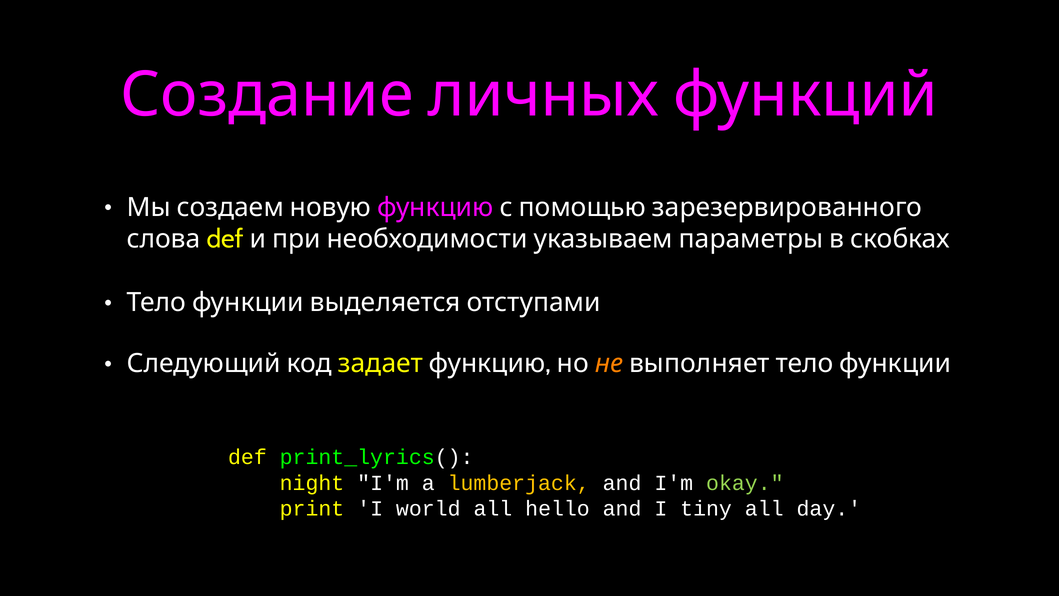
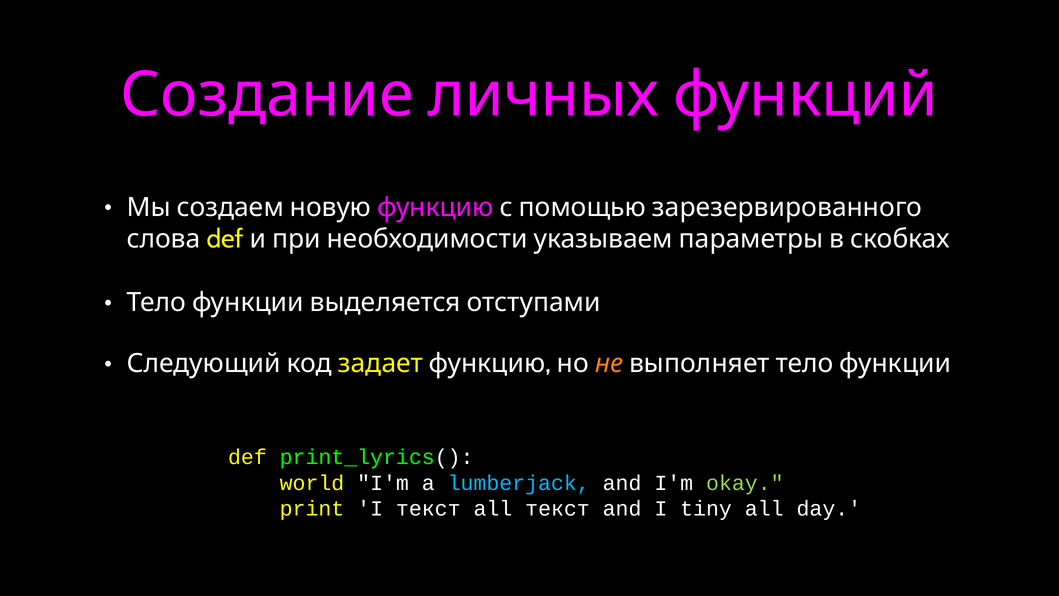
night: night -> world
lumberjack colour: yellow -> light blue
I world: world -> текст
all hello: hello -> текст
